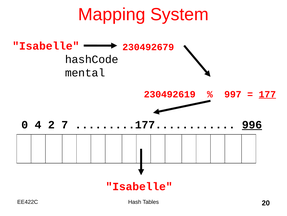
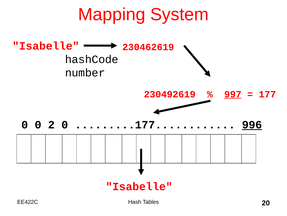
230492679: 230492679 -> 230462619
mental: mental -> number
997 underline: none -> present
177 underline: present -> none
0 4: 4 -> 0
2 7: 7 -> 0
